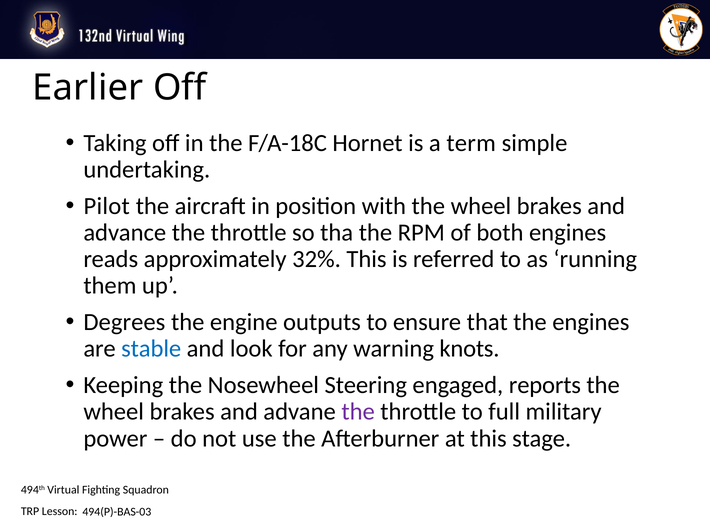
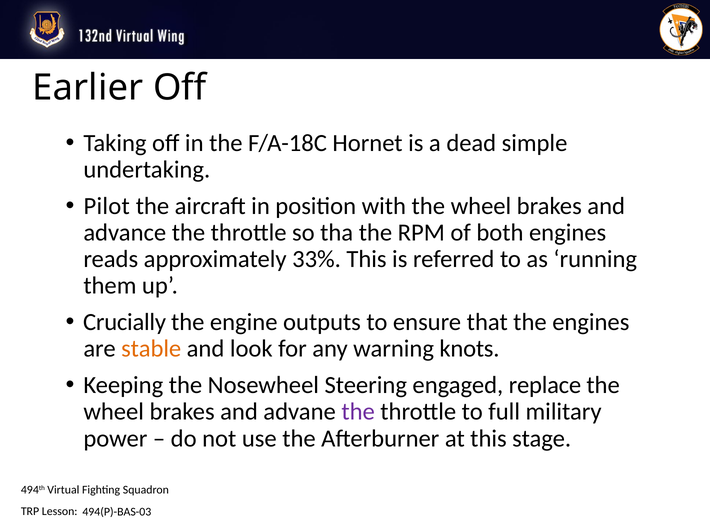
term: term -> dead
32%: 32% -> 33%
Degrees: Degrees -> Crucially
stable colour: blue -> orange
reports: reports -> replace
